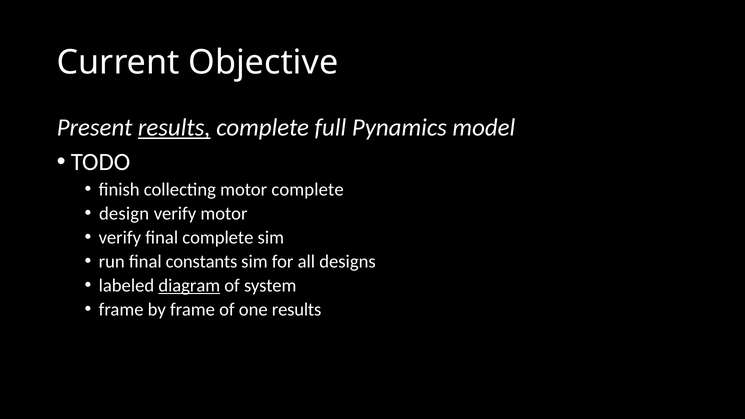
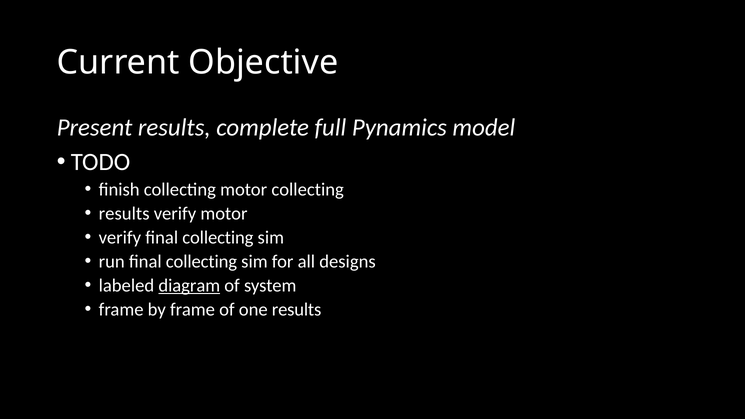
results at (174, 128) underline: present -> none
motor complete: complete -> collecting
design at (124, 214): design -> results
verify final complete: complete -> collecting
run final constants: constants -> collecting
